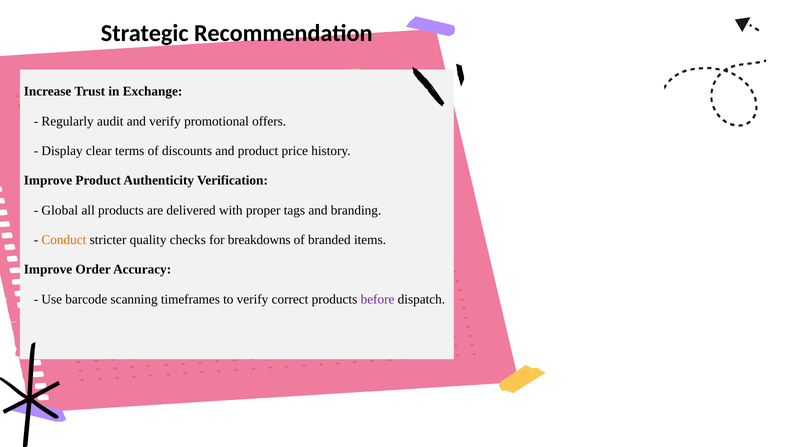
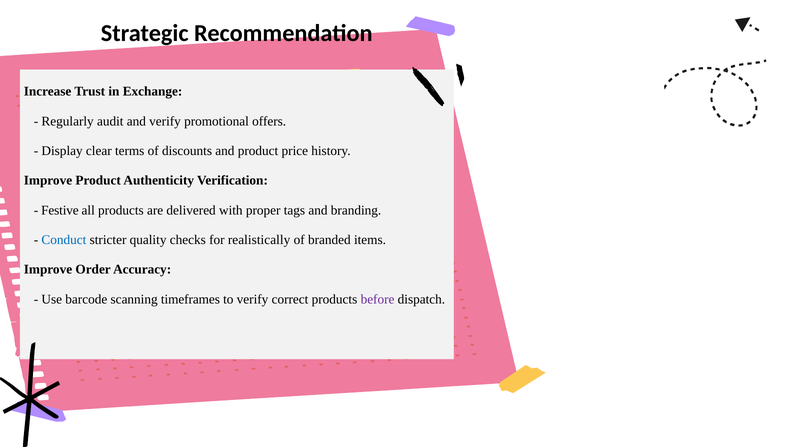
Global: Global -> Festive
Conduct colour: orange -> blue
breakdowns: breakdowns -> realistically
